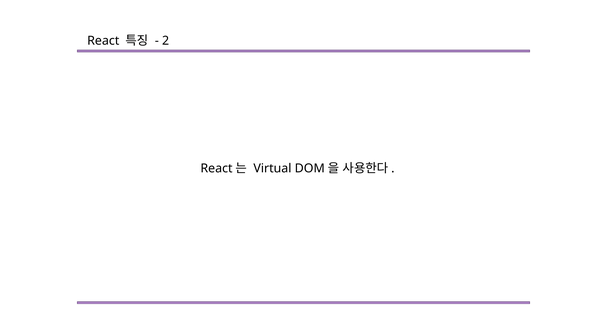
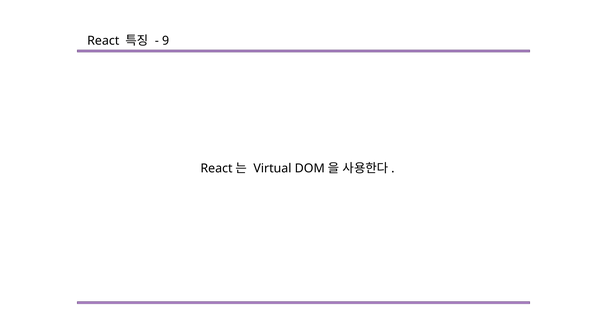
2: 2 -> 9
